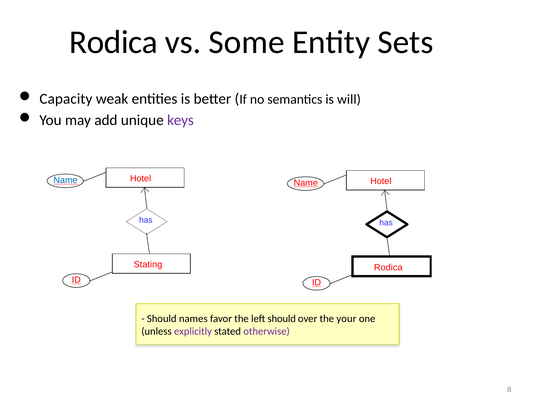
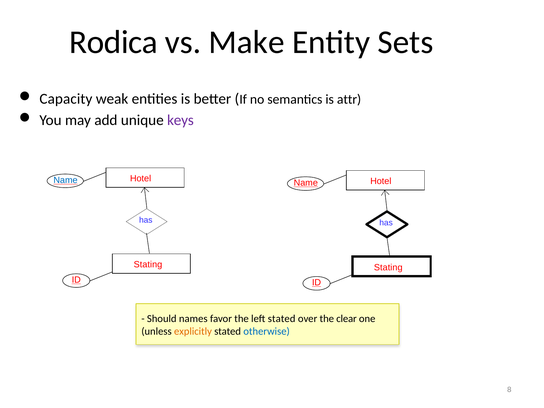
Some: Some -> Make
will: will -> attr
Rodica at (388, 267): Rodica -> Stating
left should: should -> stated
your: your -> clear
explicitly colour: purple -> orange
otherwise colour: purple -> blue
